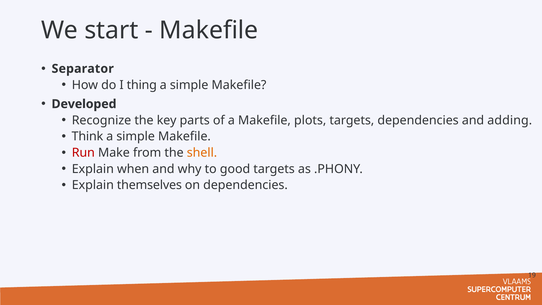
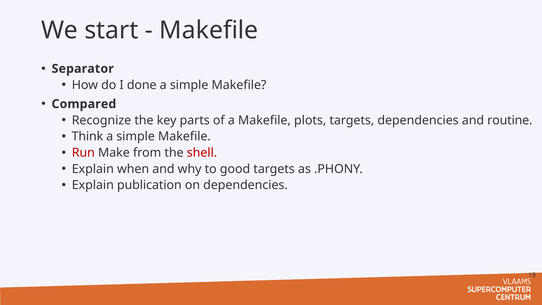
thing: thing -> done
Developed: Developed -> Compared
adding: adding -> routine
shell colour: orange -> red
themselves: themselves -> publication
